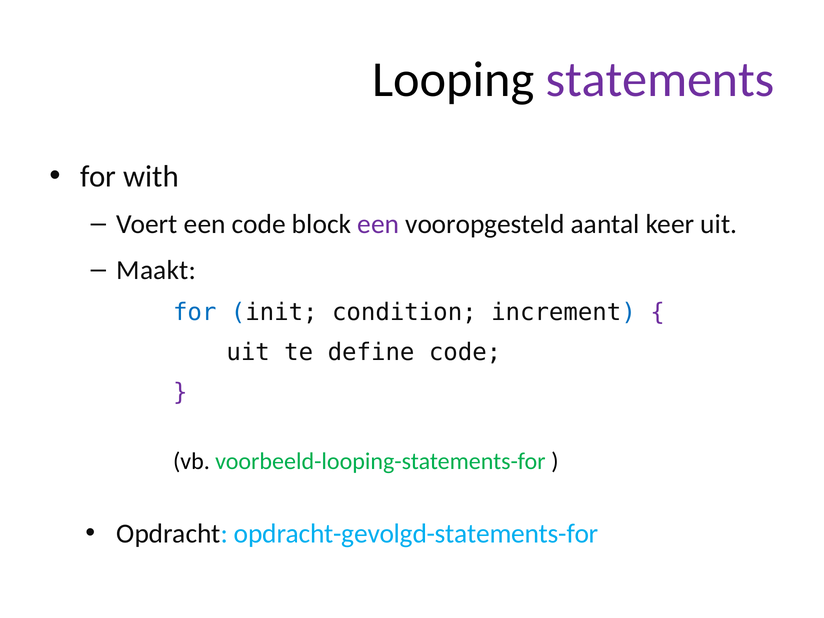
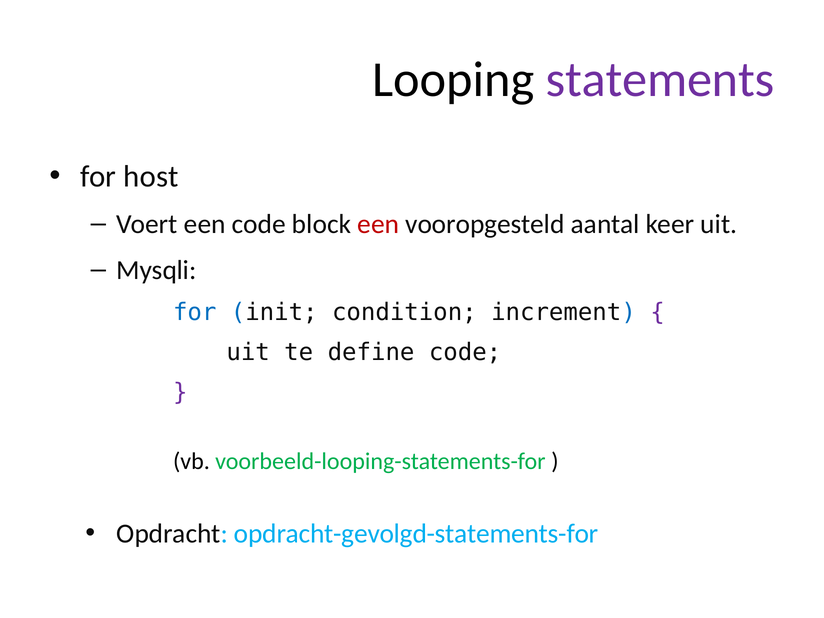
with: with -> host
een at (378, 224) colour: purple -> red
Maakt: Maakt -> Mysqli
